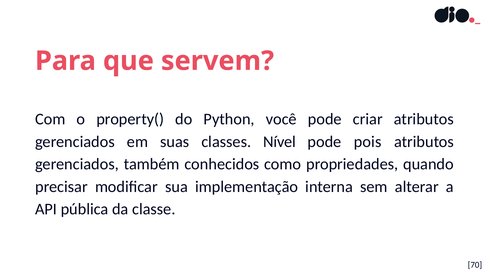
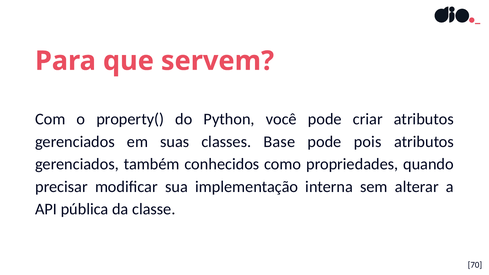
Nível: Nível -> Base
